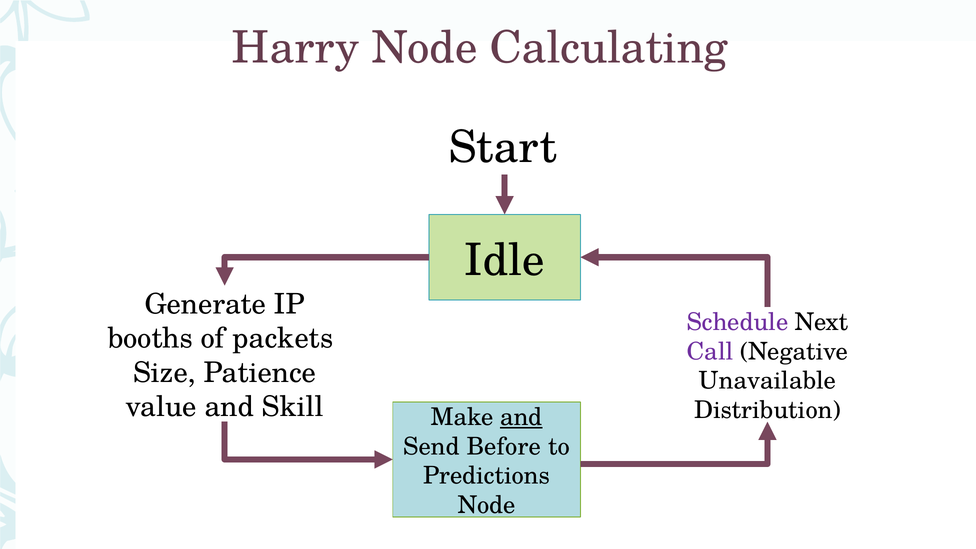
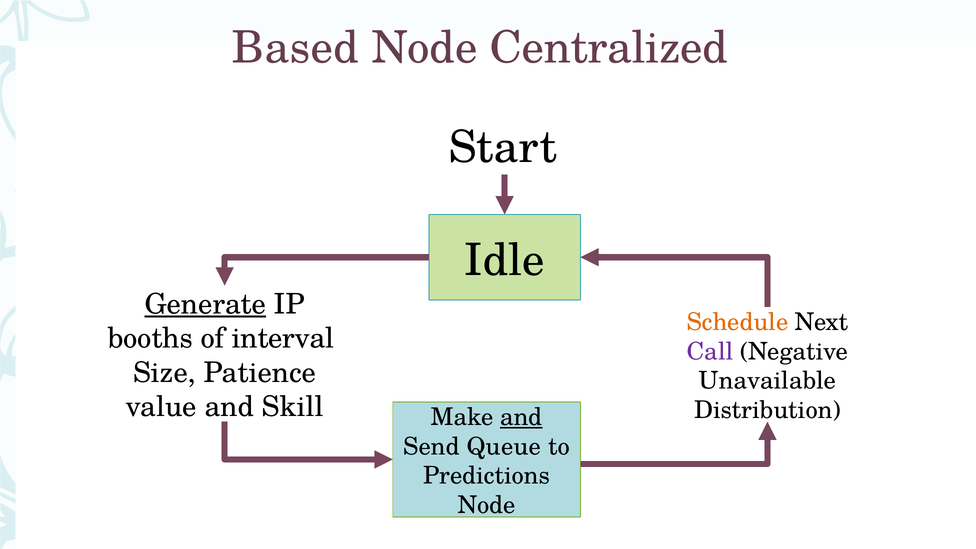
Harry: Harry -> Based
Calculating: Calculating -> Centralized
Generate underline: none -> present
Schedule colour: purple -> orange
packets: packets -> interval
Before: Before -> Queue
